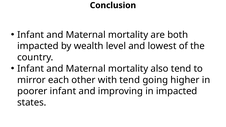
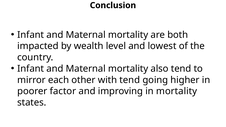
poorer infant: infant -> factor
in impacted: impacted -> mortality
